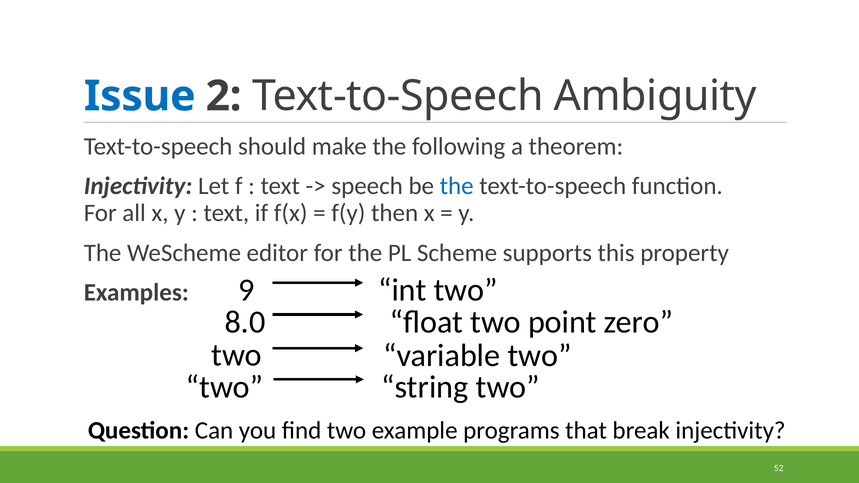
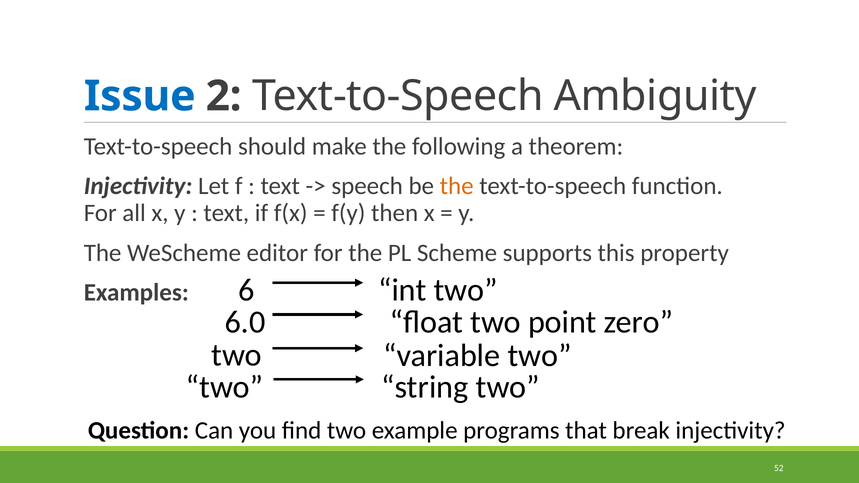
the at (457, 186) colour: blue -> orange
9: 9 -> 6
8.0: 8.0 -> 6.0
